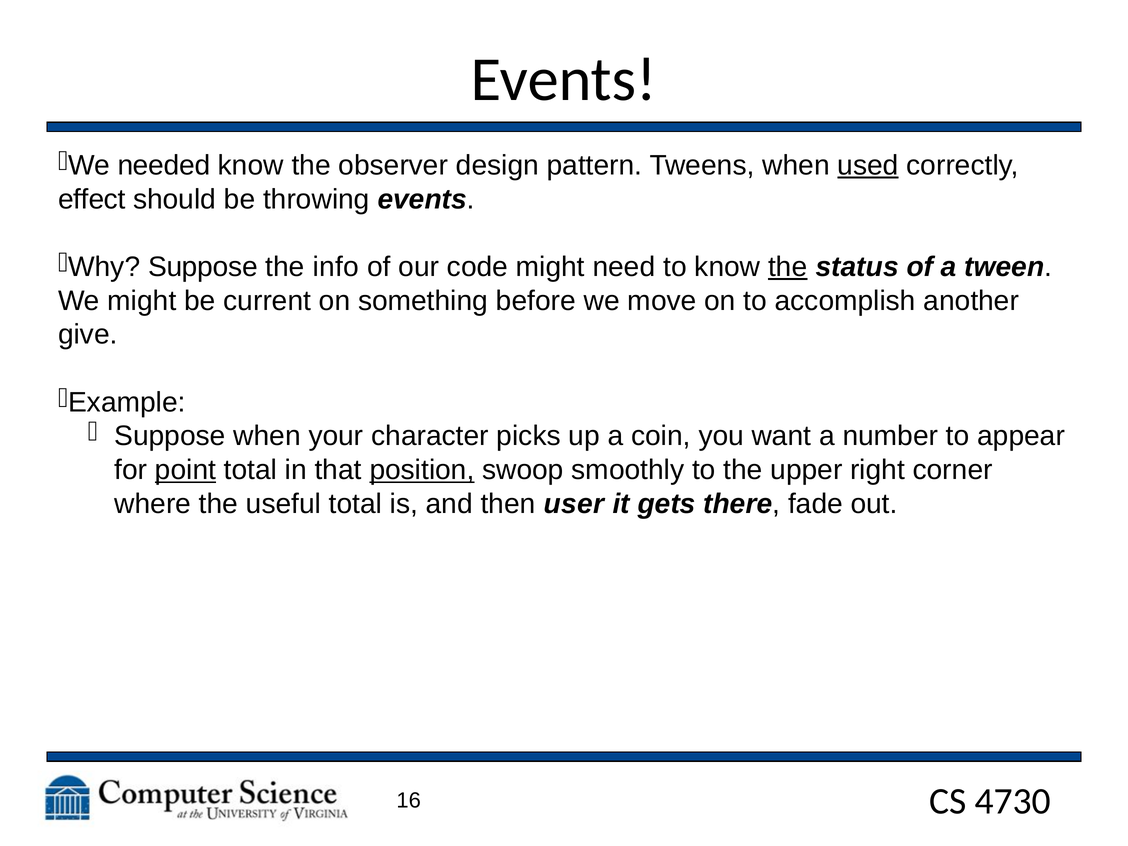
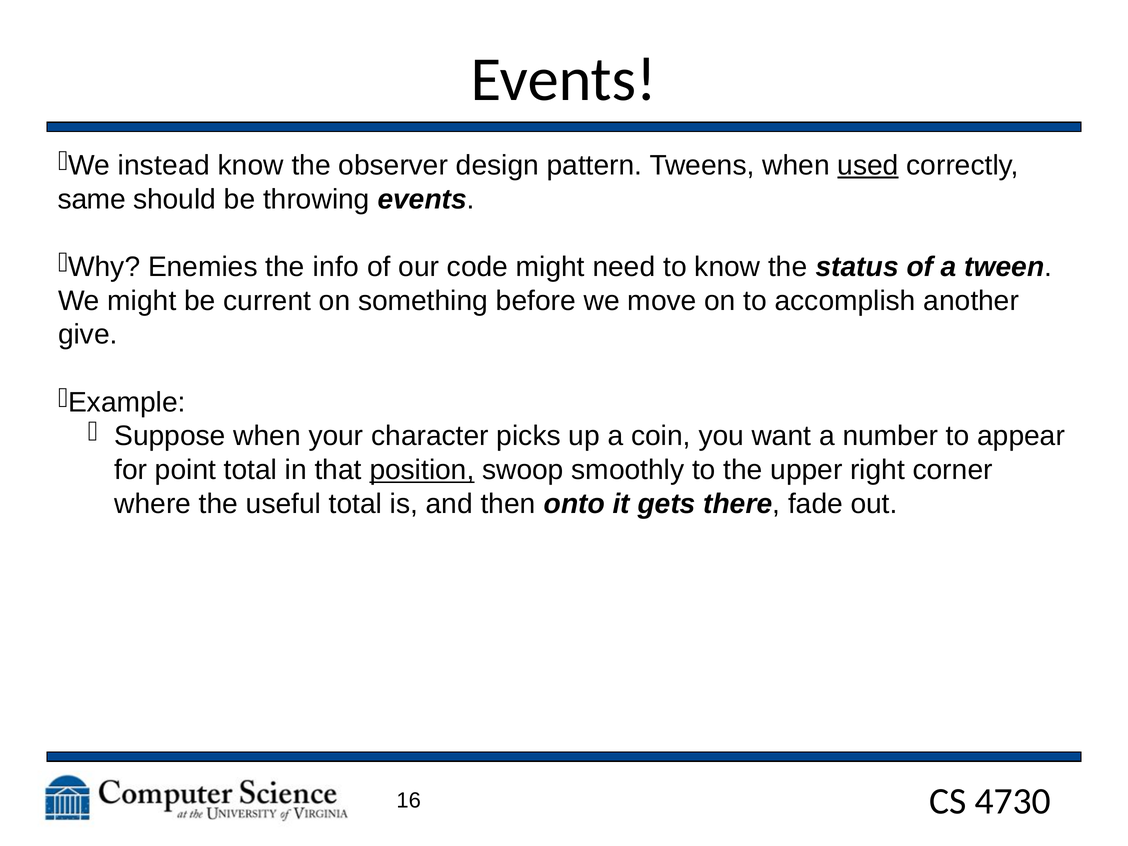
needed: needed -> instead
effect: effect -> same
Suppose at (203, 267): Suppose -> Enemies
the at (788, 267) underline: present -> none
point underline: present -> none
user: user -> onto
